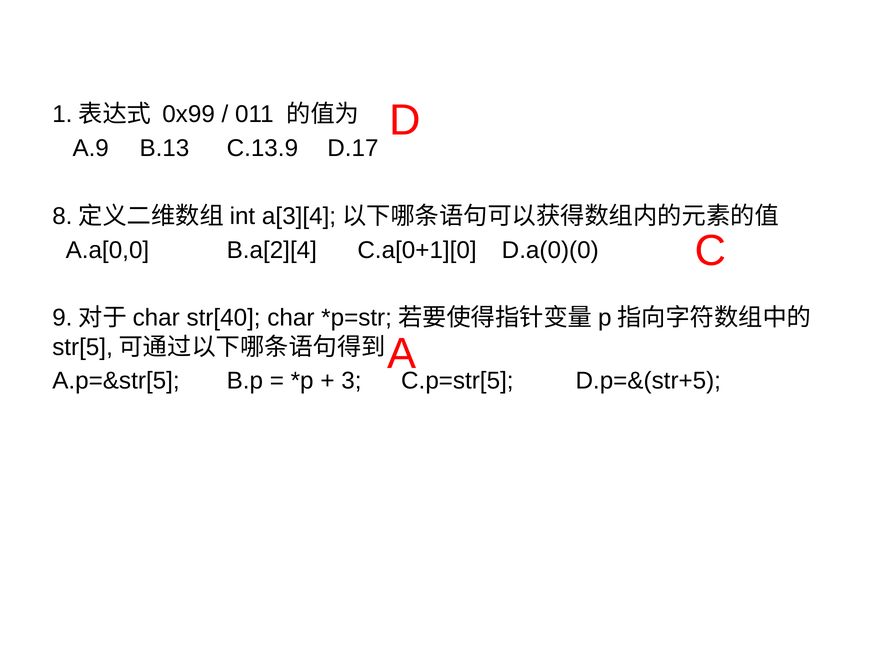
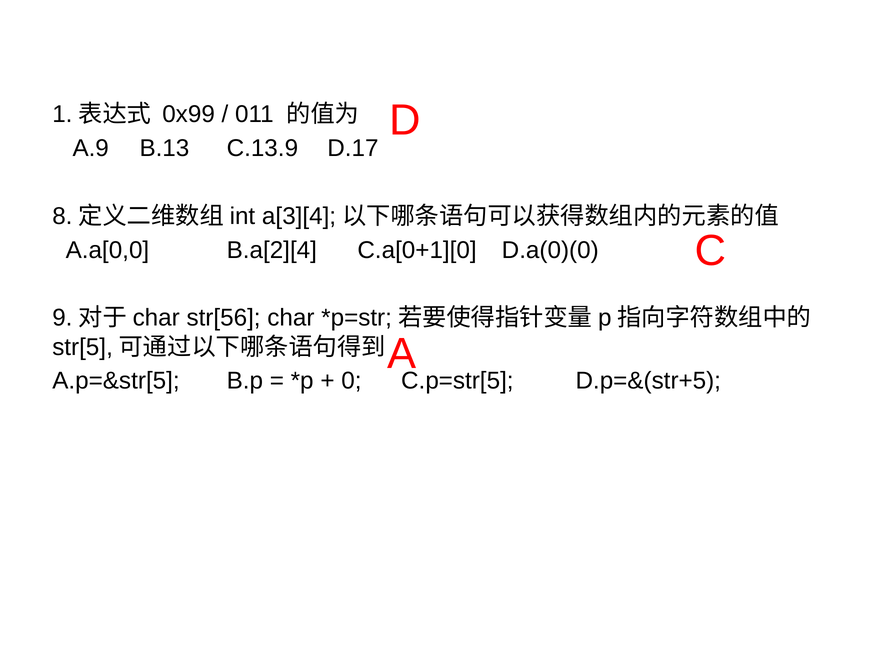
str[40: str[40 -> str[56
3: 3 -> 0
